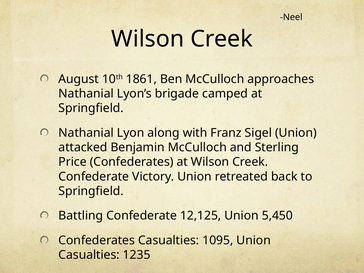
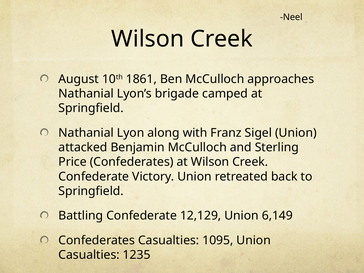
12,125: 12,125 -> 12,129
5,450: 5,450 -> 6,149
